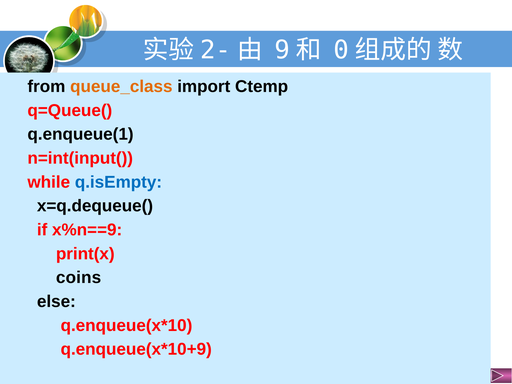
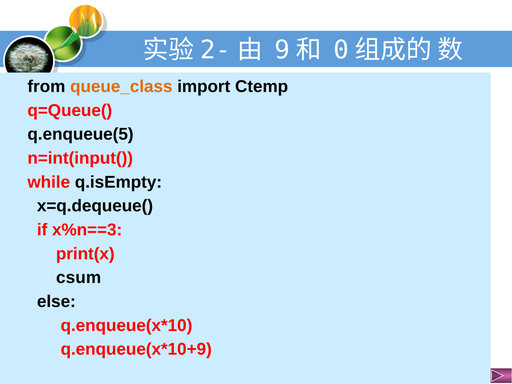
q.enqueue(1: q.enqueue(1 -> q.enqueue(5
q.isEmpty colour: blue -> black
x%n==9: x%n==9 -> x%n==3
coins: coins -> csum
